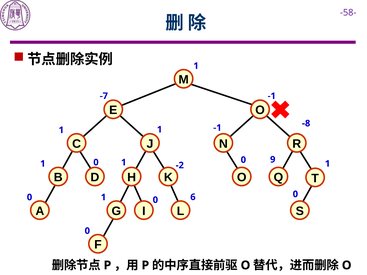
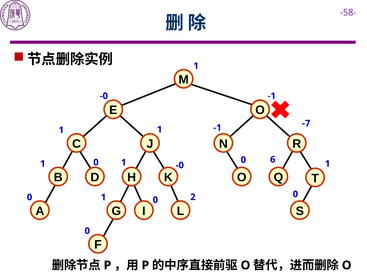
-7 at (104, 96): -7 -> -0
-8: -8 -> -7
9: 9 -> 6
1 -2: -2 -> -0
6: 6 -> 2
